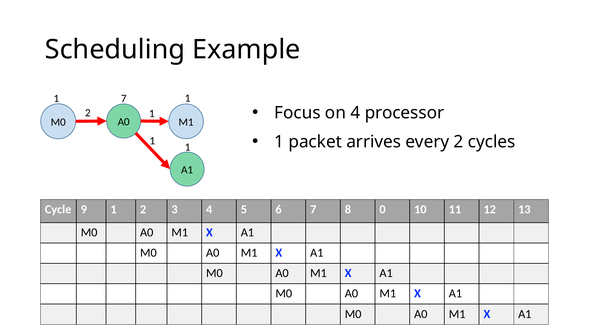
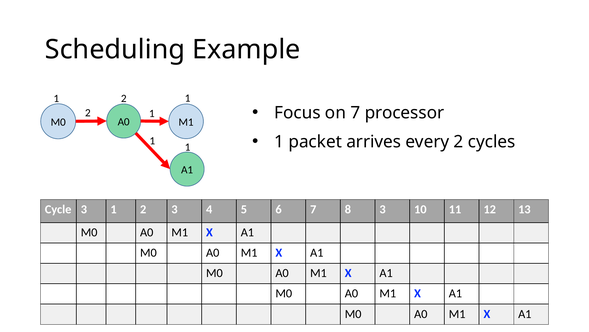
7 at (124, 98): 7 -> 2
on 4: 4 -> 7
Cycle 9: 9 -> 3
8 0: 0 -> 3
